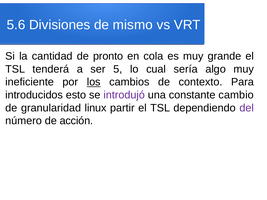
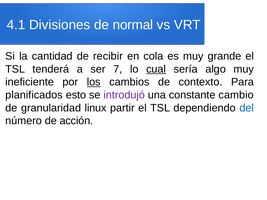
5.6: 5.6 -> 4.1
mismo: mismo -> normal
pronto: pronto -> recibir
5: 5 -> 7
cual underline: none -> present
introducidos: introducidos -> planificados
del colour: purple -> blue
